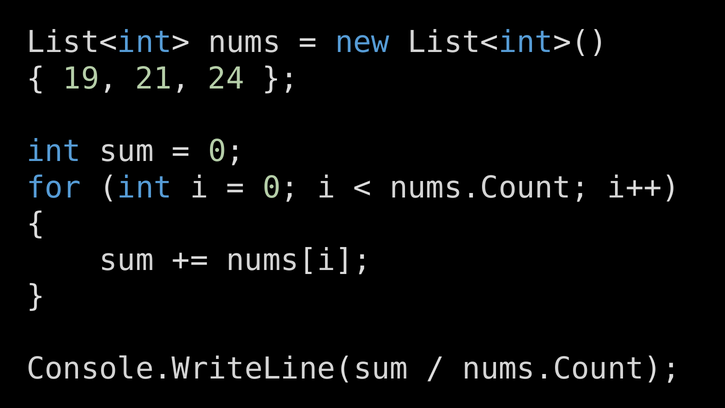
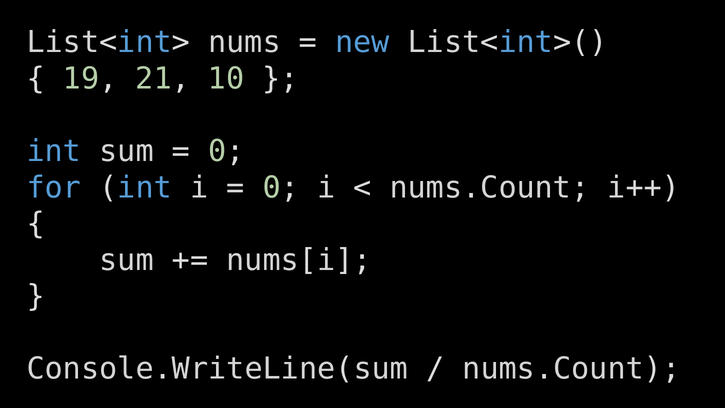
24: 24 -> 10
